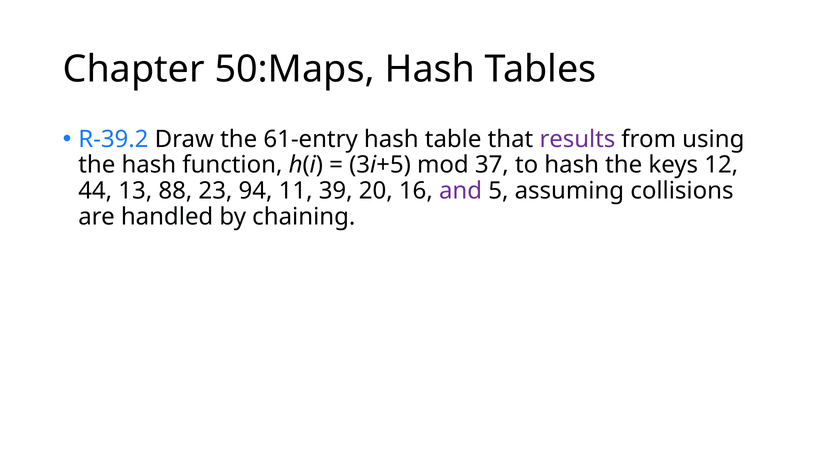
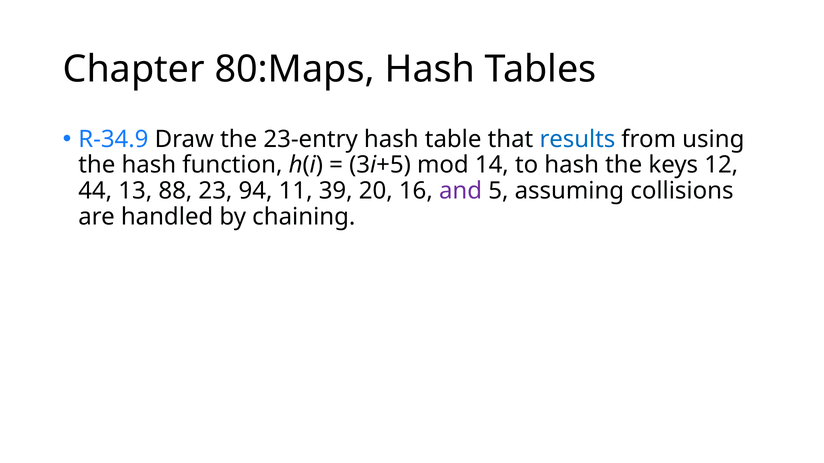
50:Maps: 50:Maps -> 80:Maps
R-39.2: R-39.2 -> R-34.9
61-entry: 61-entry -> 23-entry
results colour: purple -> blue
37: 37 -> 14
